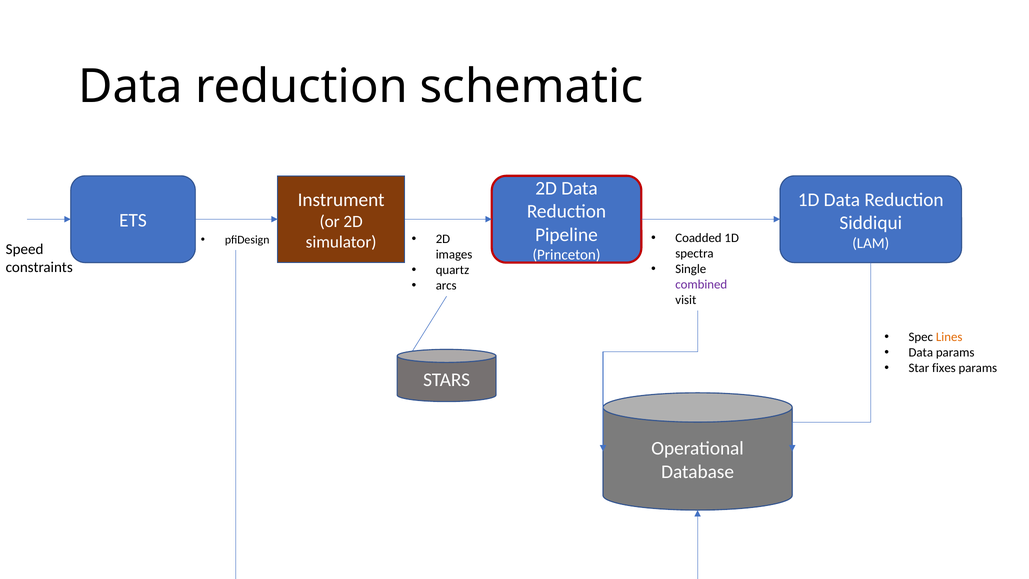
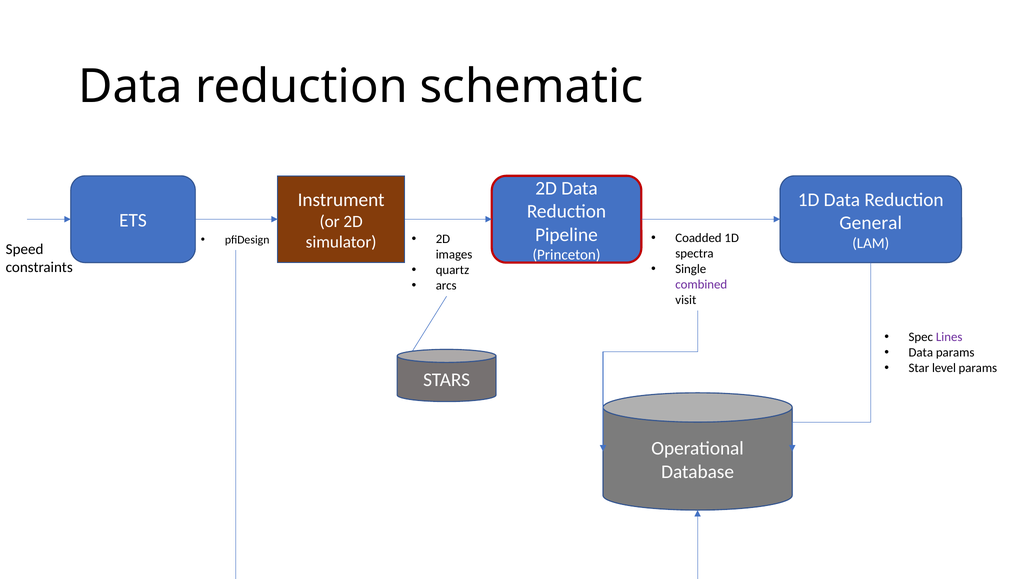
Siddiqui: Siddiqui -> General
Lines colour: orange -> purple
fixes: fixes -> level
